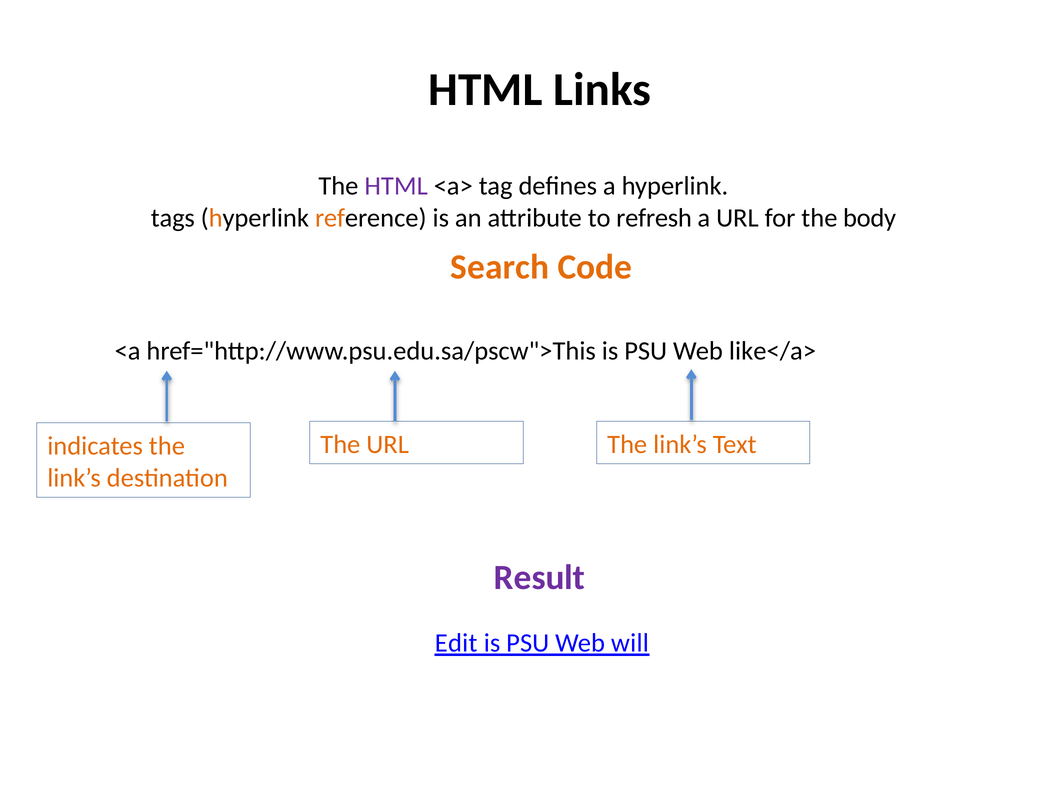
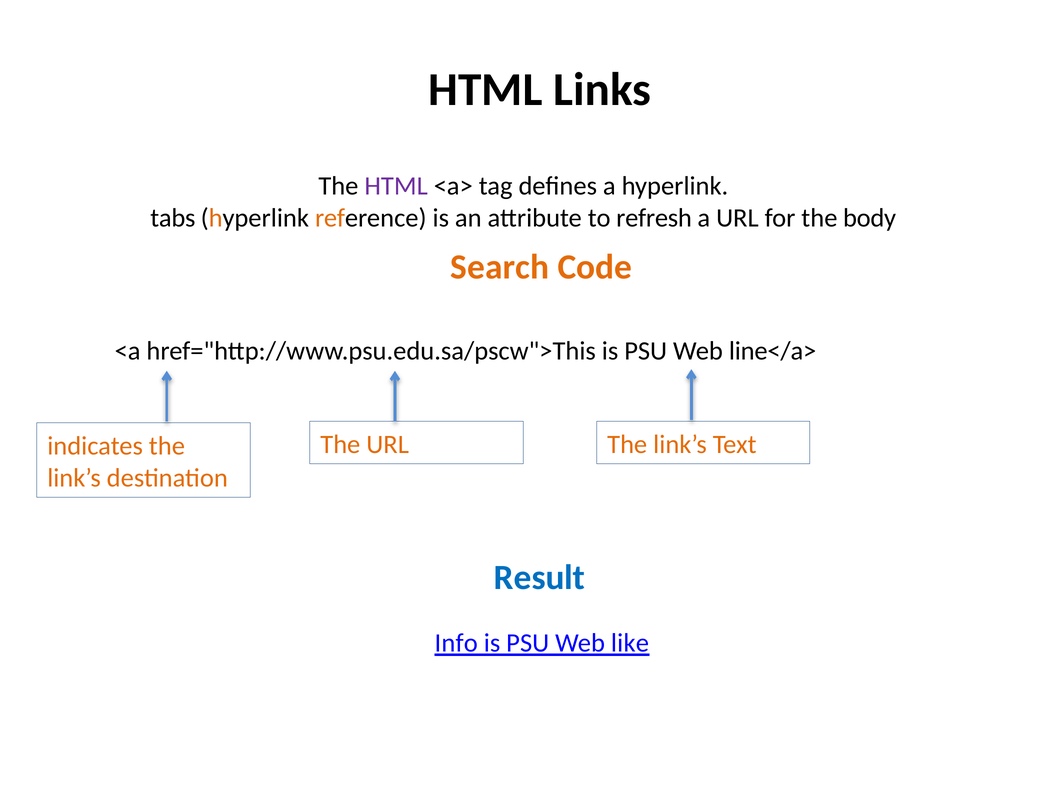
tags: tags -> tabs
like</a>: like</a> -> line</a>
Result colour: purple -> blue
Edit: Edit -> Info
will: will -> like
